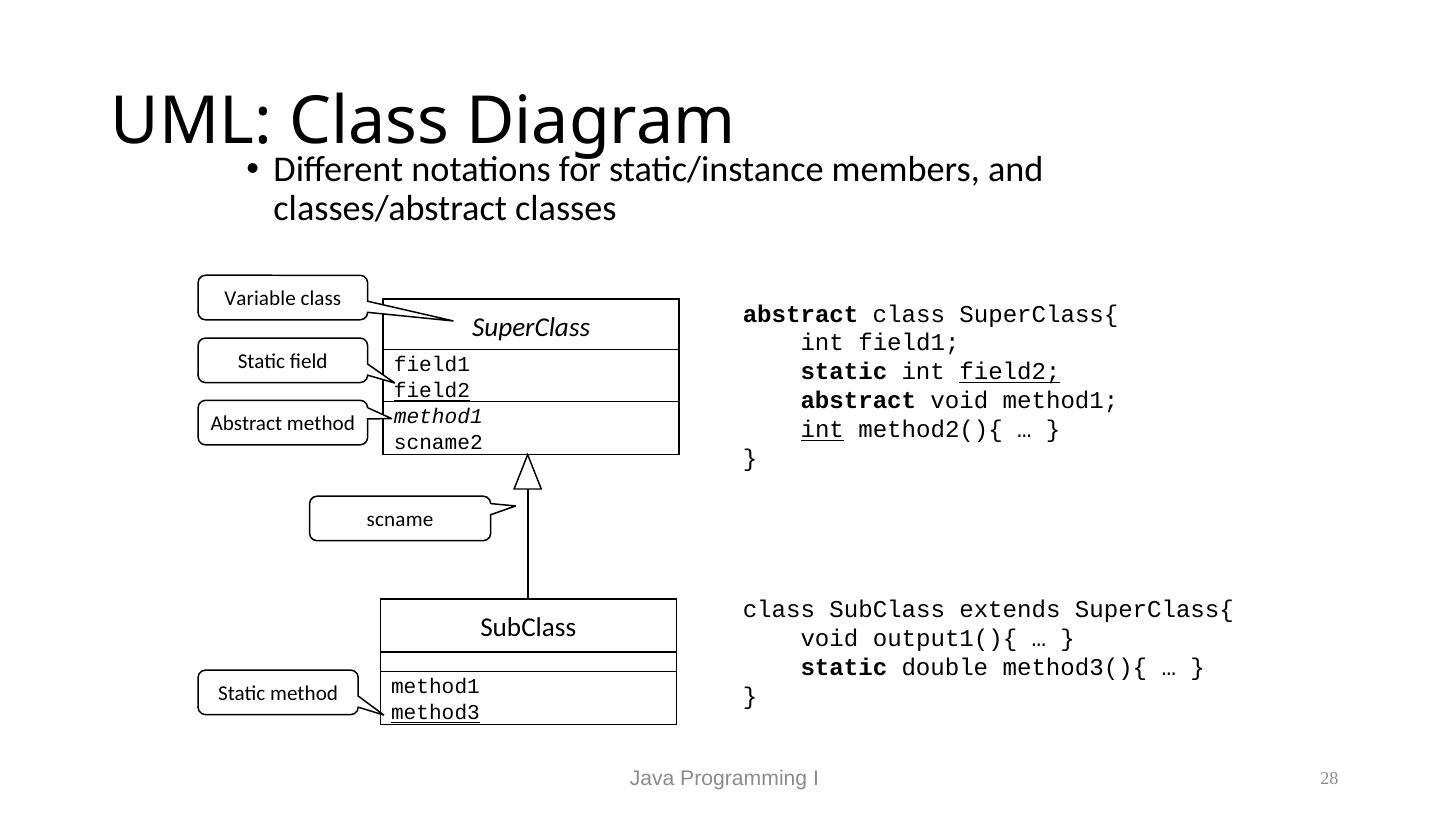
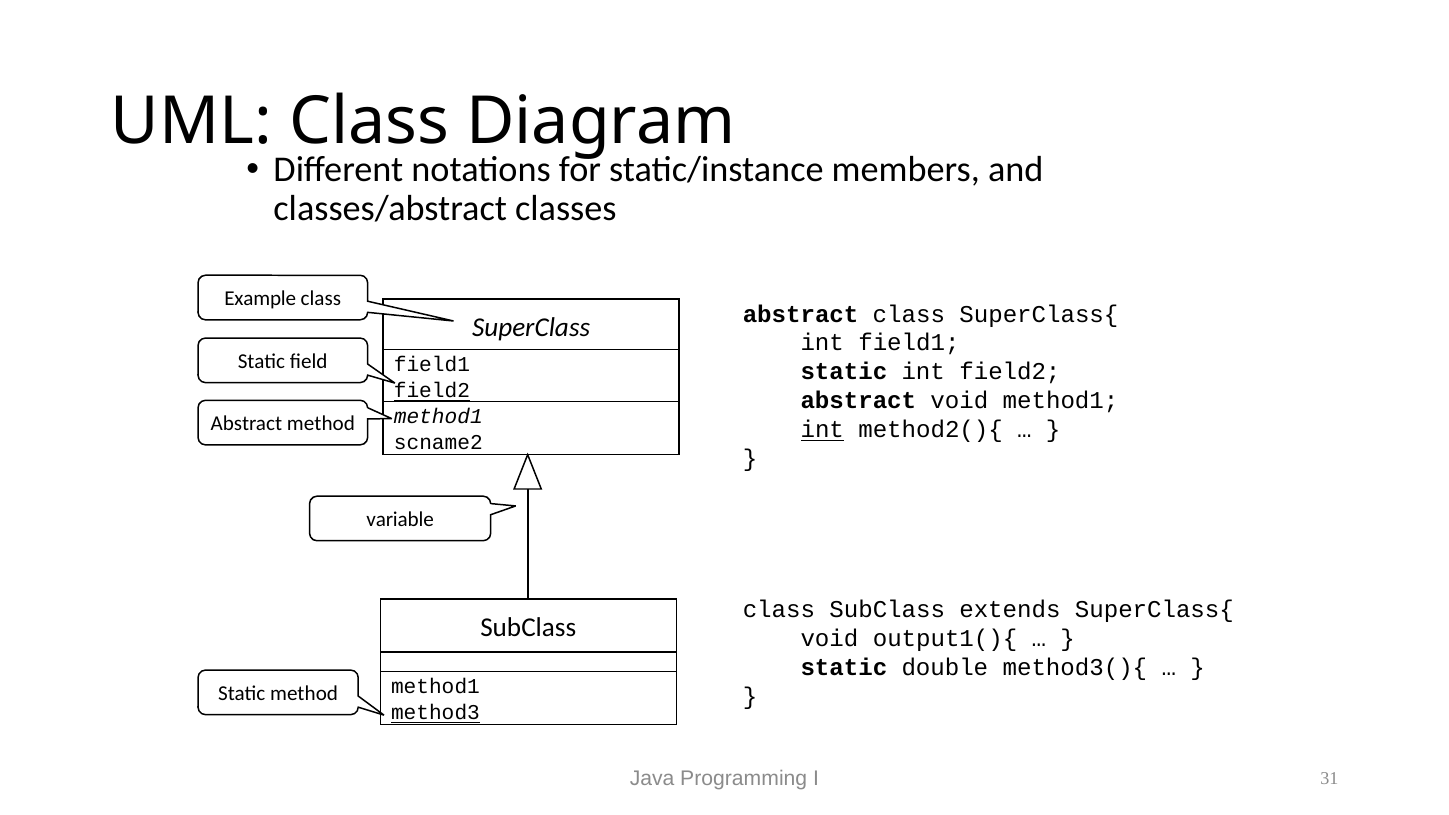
Variable: Variable -> Example
field2 at (1010, 372) underline: present -> none
scname: scname -> variable
28: 28 -> 31
